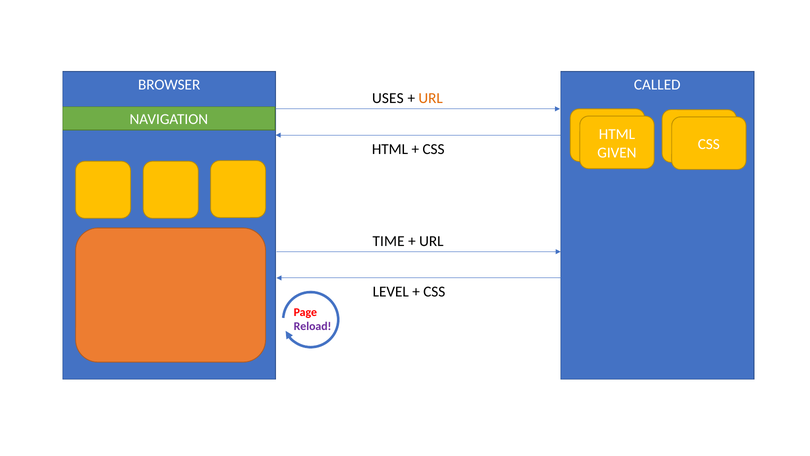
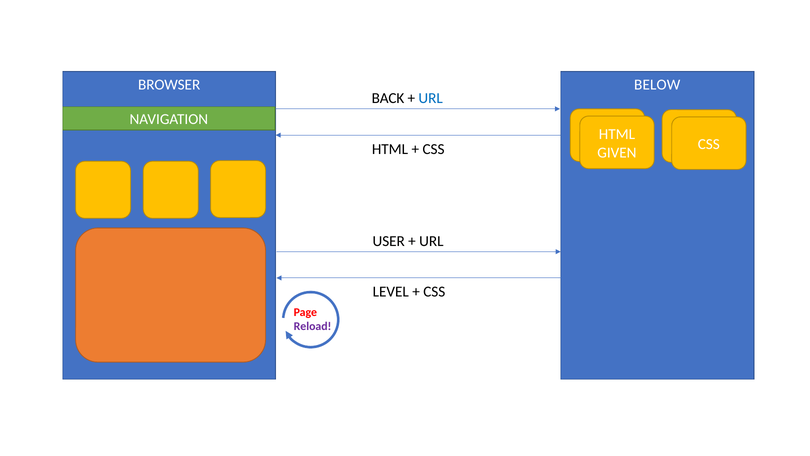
CALLED: CALLED -> BELOW
USES: USES -> BACK
URL at (431, 98) colour: orange -> blue
TIME: TIME -> USER
